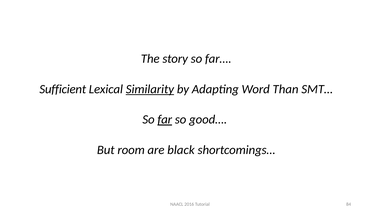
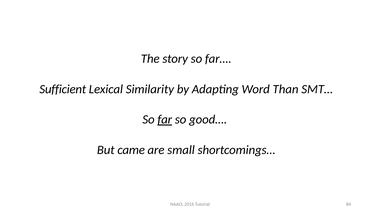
Similarity underline: present -> none
room: room -> came
black: black -> small
